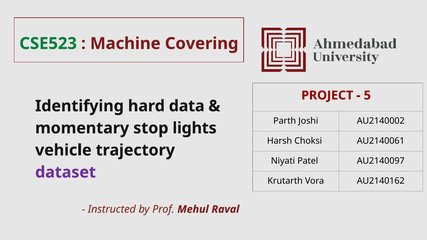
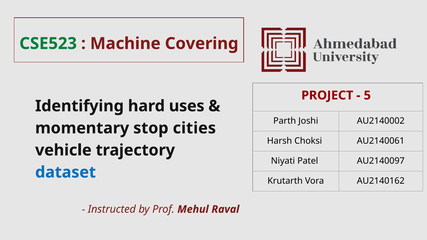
data: data -> uses
lights: lights -> cities
dataset colour: purple -> blue
